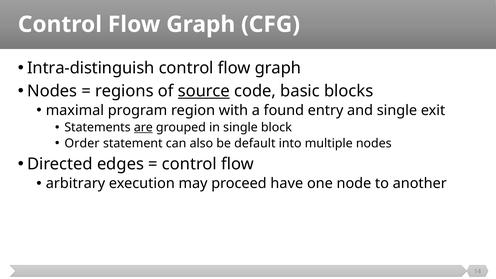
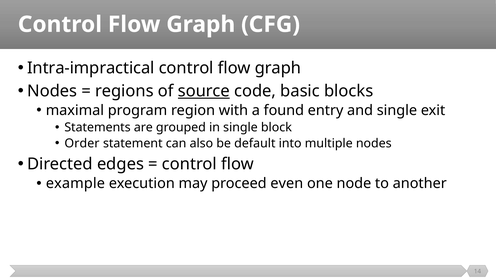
Intra-distinguish: Intra-distinguish -> Intra-impractical
are underline: present -> none
arbitrary: arbitrary -> example
have: have -> even
